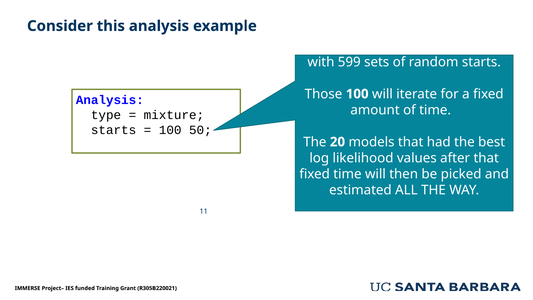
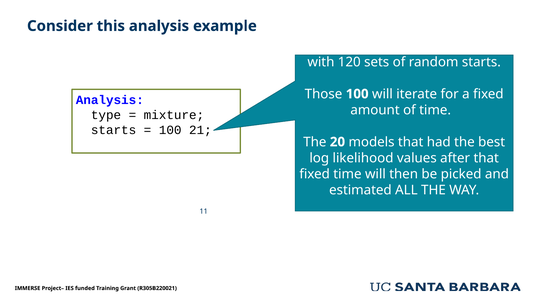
599: 599 -> 120
50: 50 -> 21
